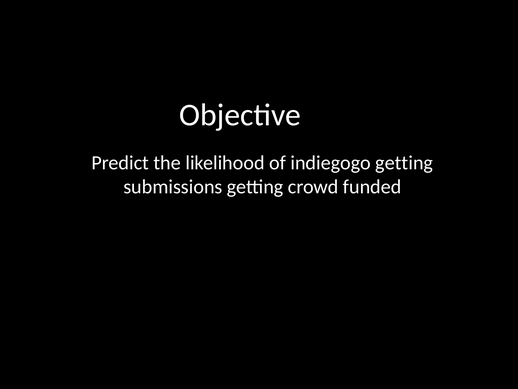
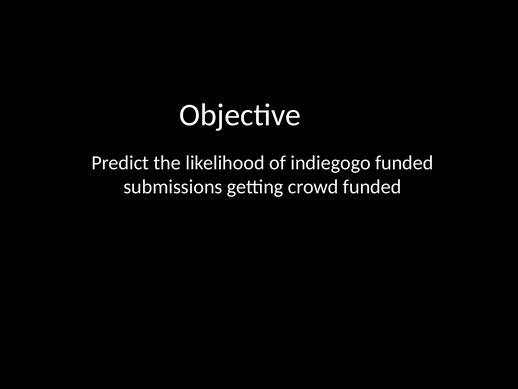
indiegogo getting: getting -> funded
